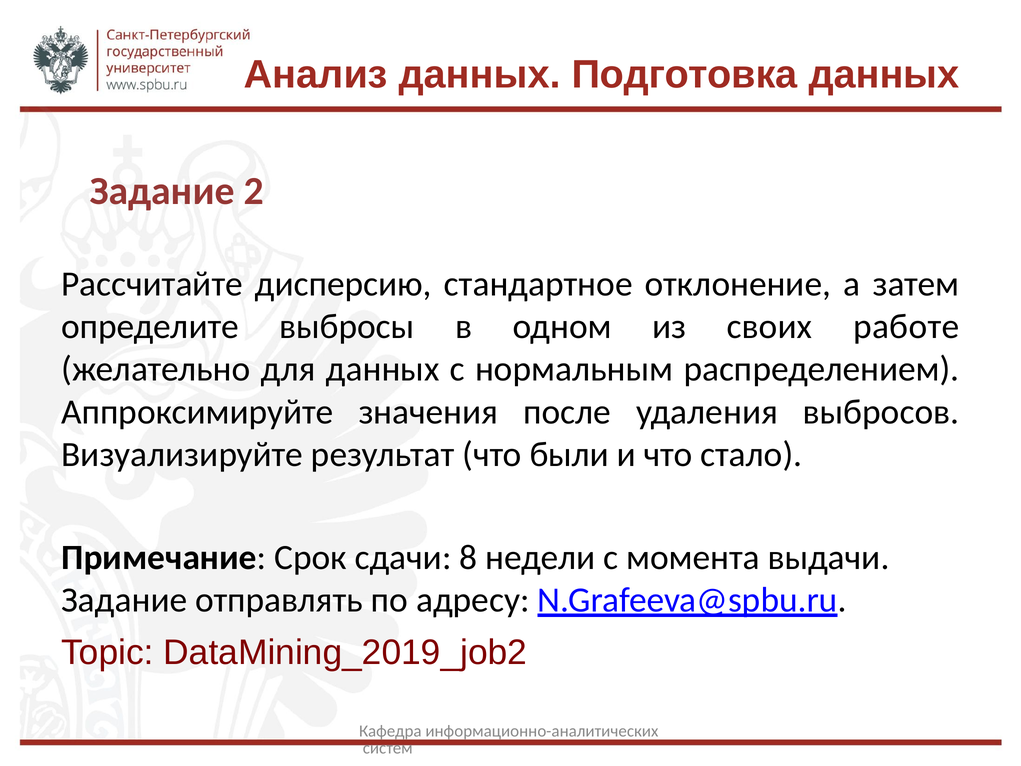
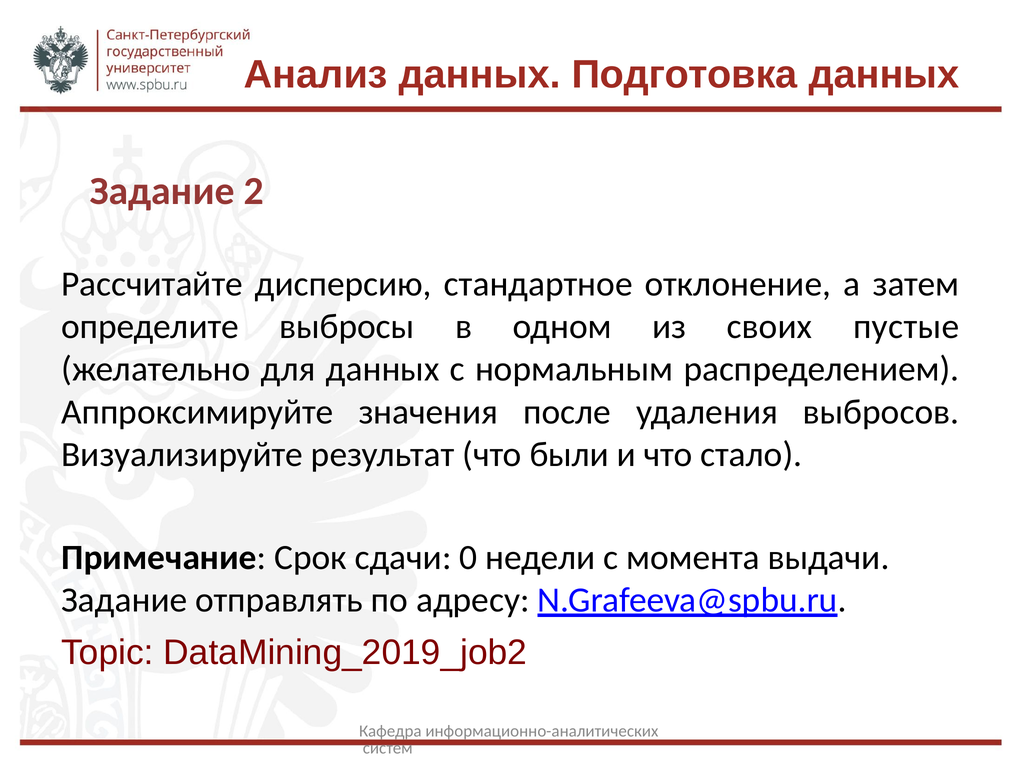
работе: работе -> пустые
8: 8 -> 0
